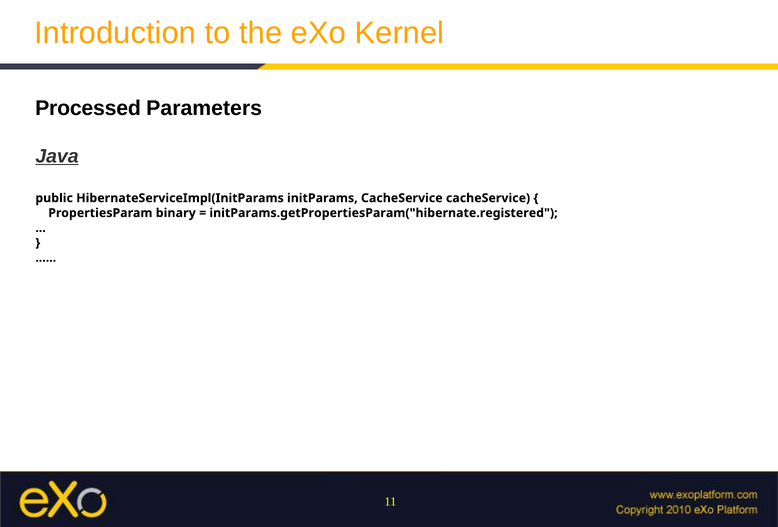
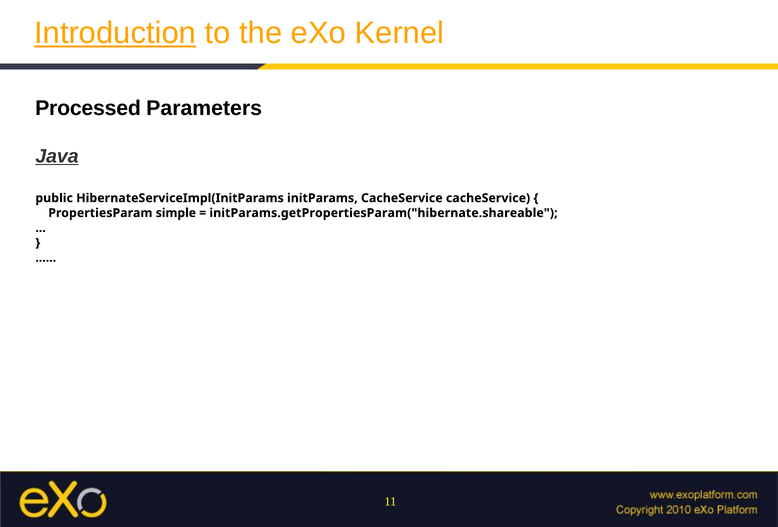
Introduction underline: none -> present
binary: binary -> simple
initParams.getPropertiesParam("hibernate.registered: initParams.getPropertiesParam("hibernate.registered -> initParams.getPropertiesParam("hibernate.shareable
